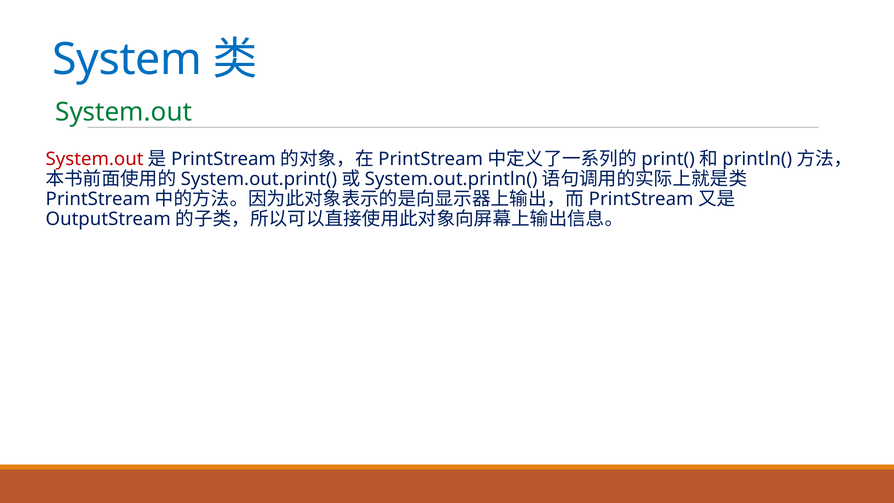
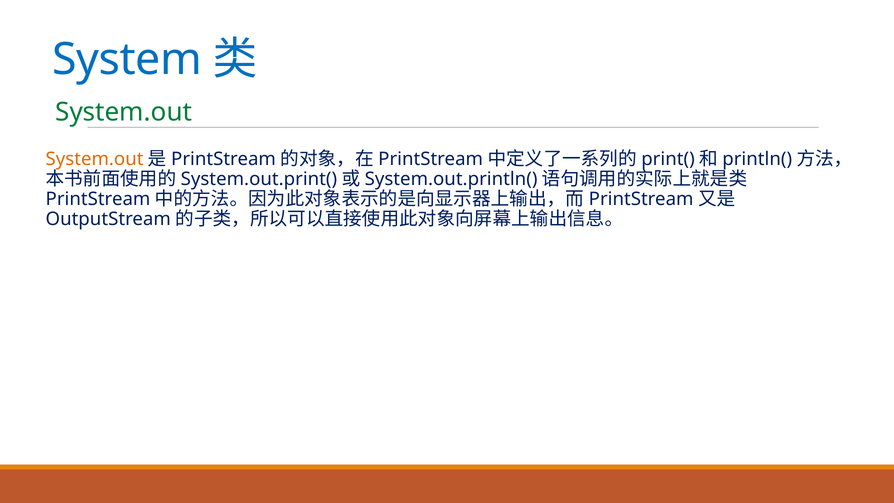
System.out at (95, 159) colour: red -> orange
